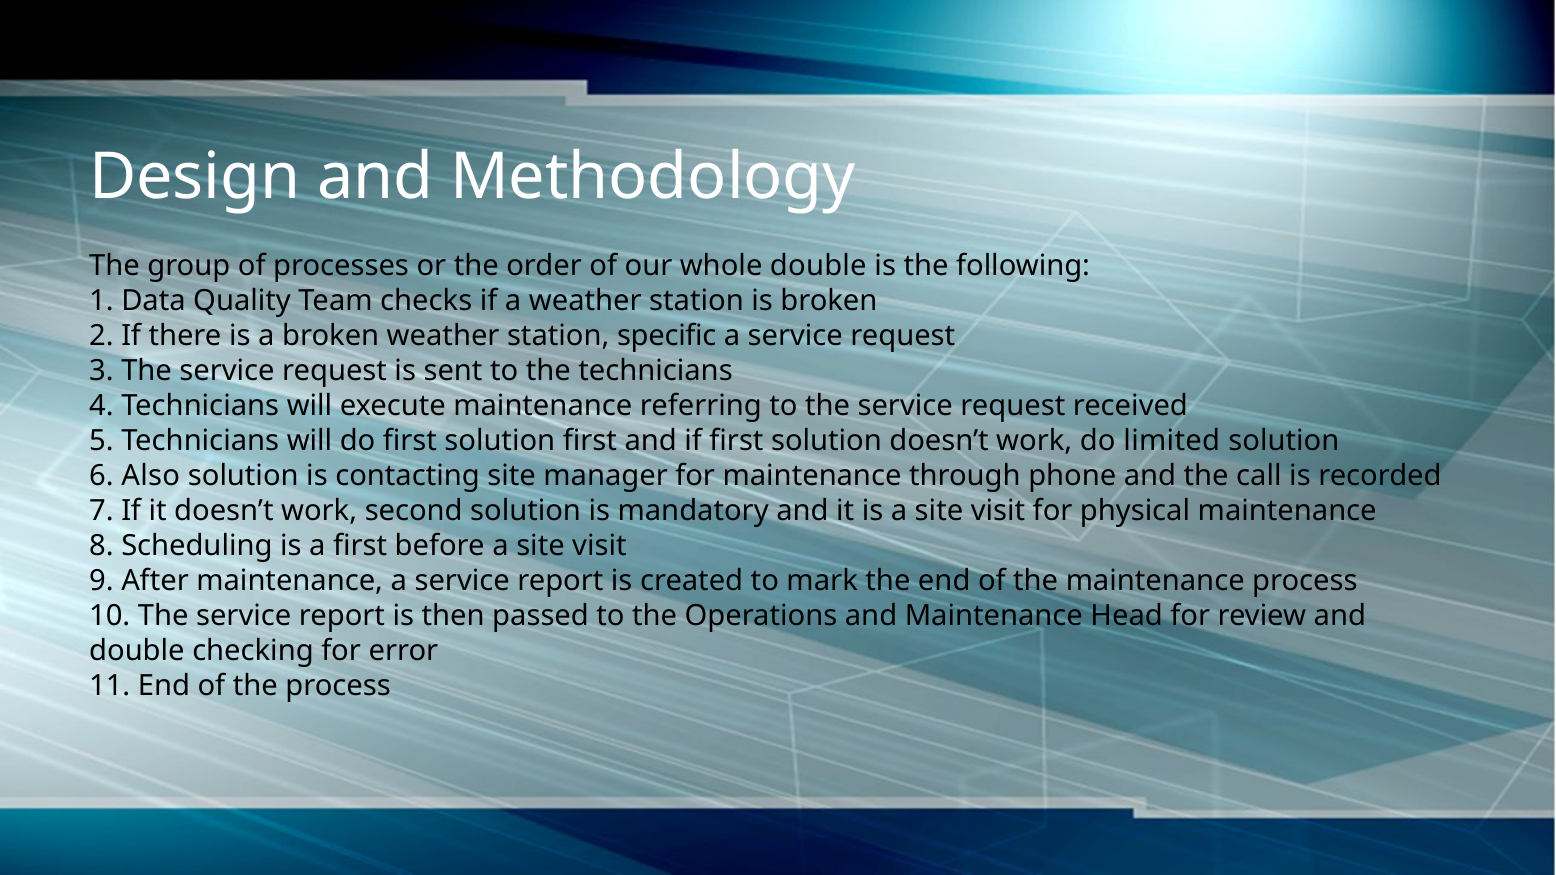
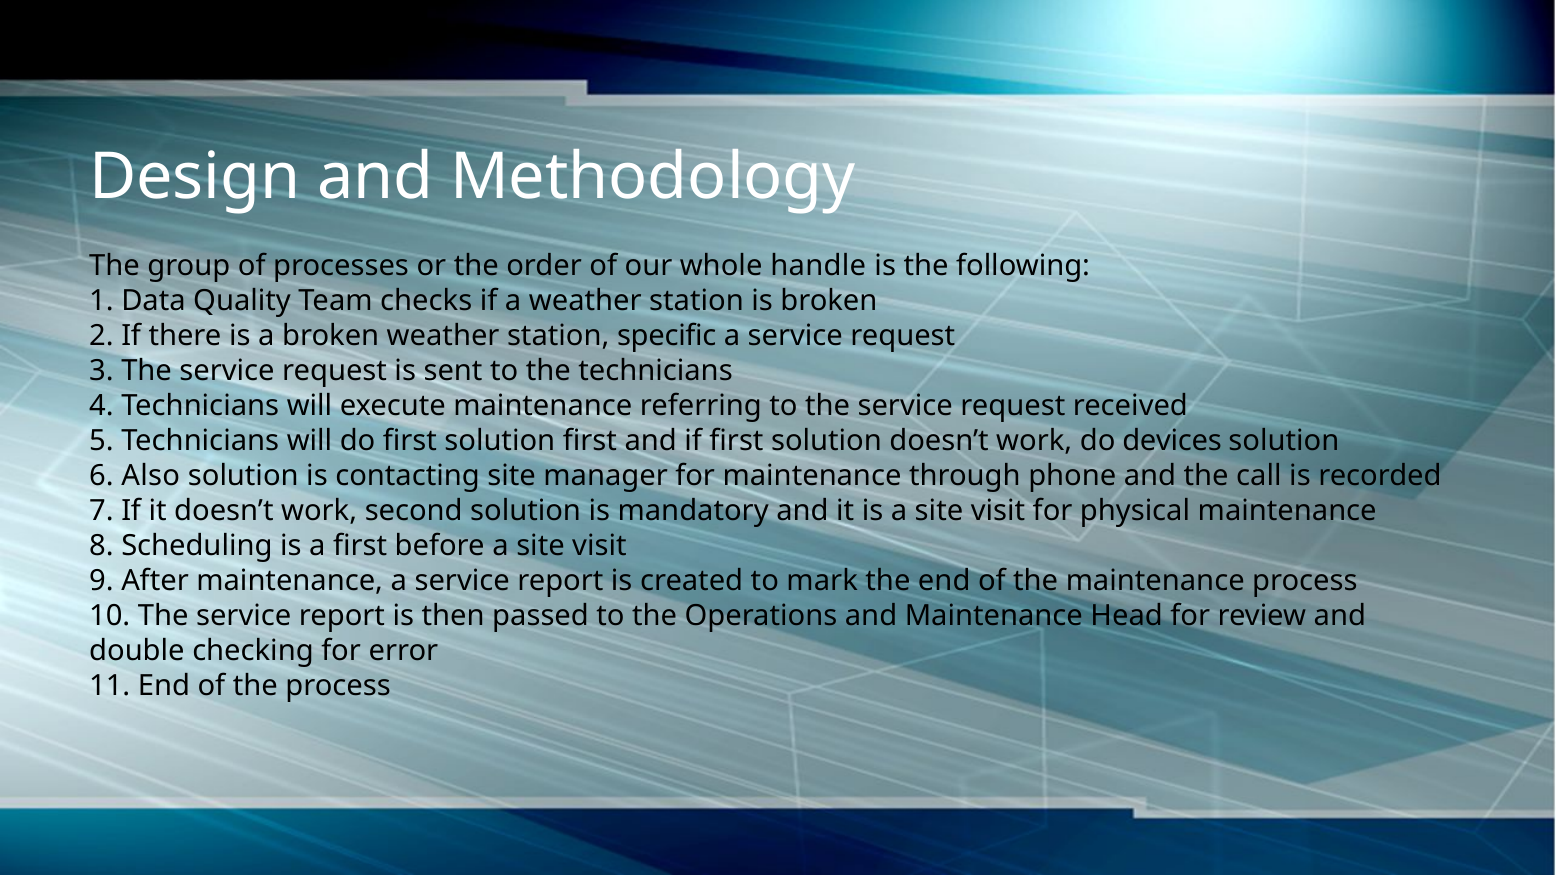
whole double: double -> handle
limited: limited -> devices
